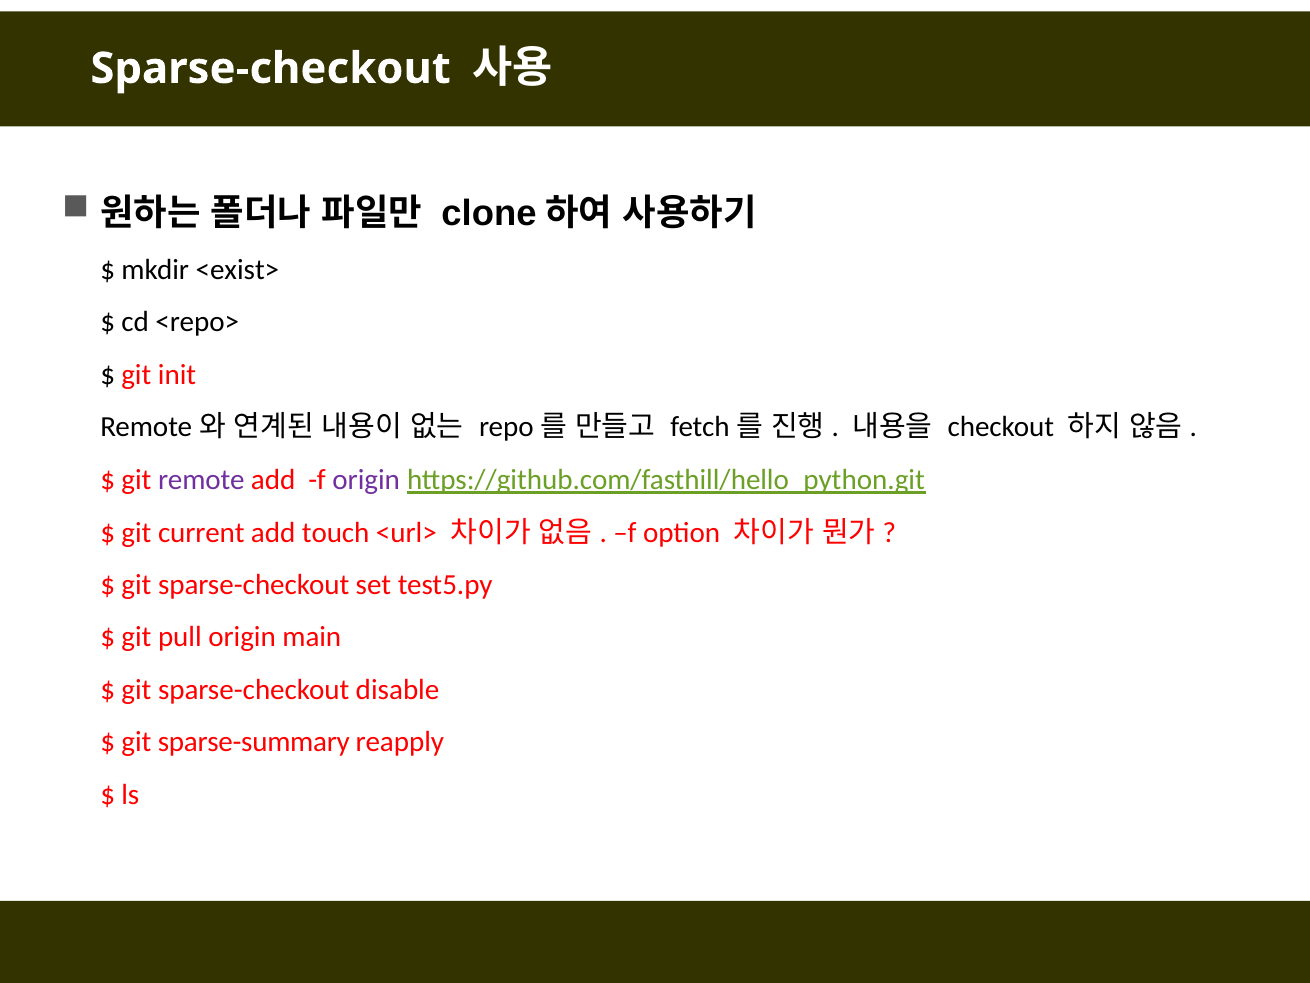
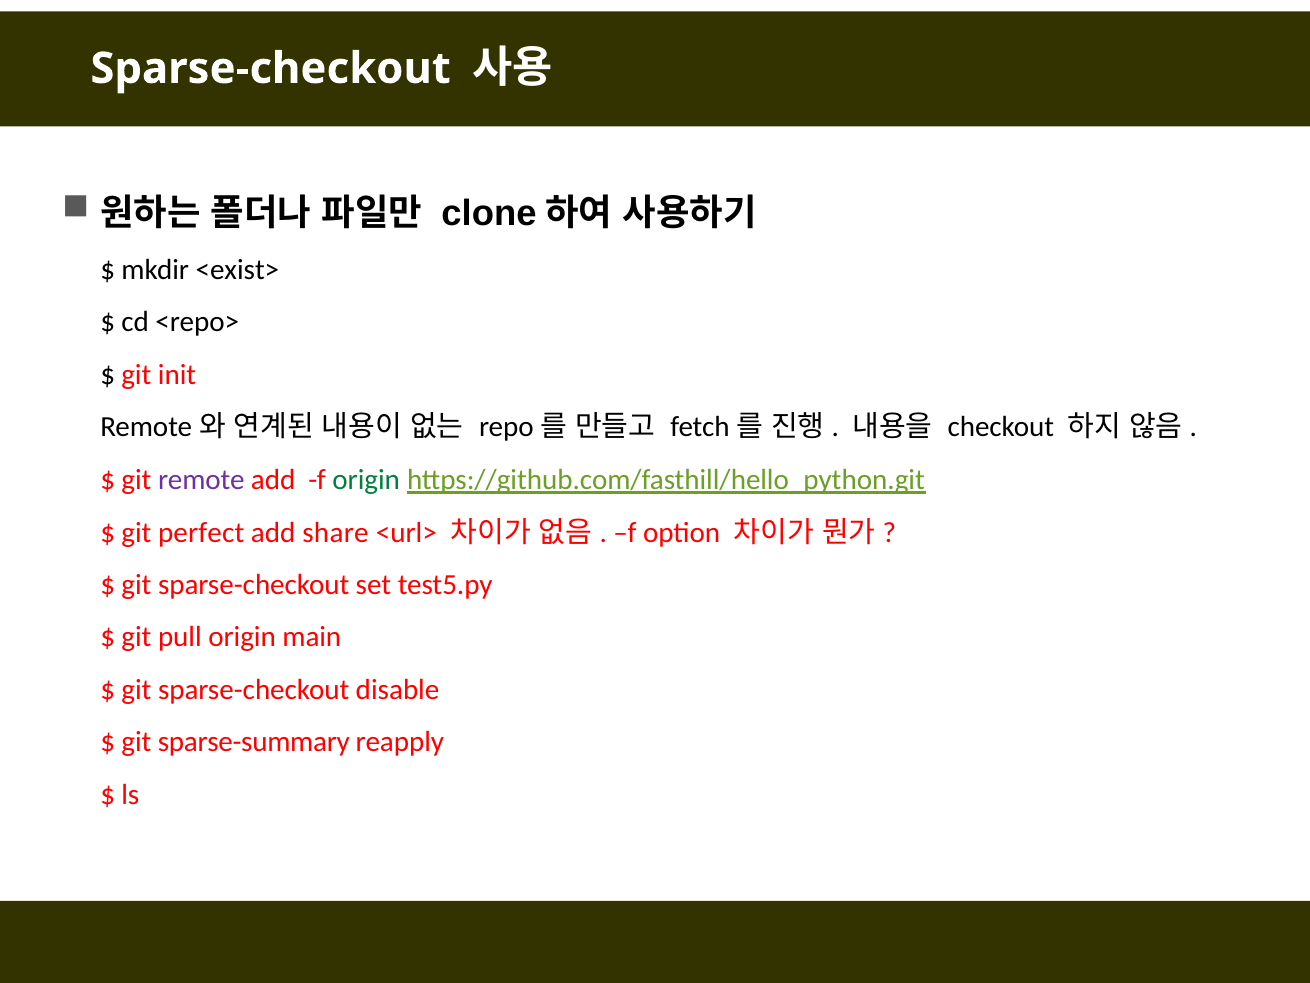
origin at (366, 479) colour: purple -> green
current: current -> perfect
touch: touch -> share
